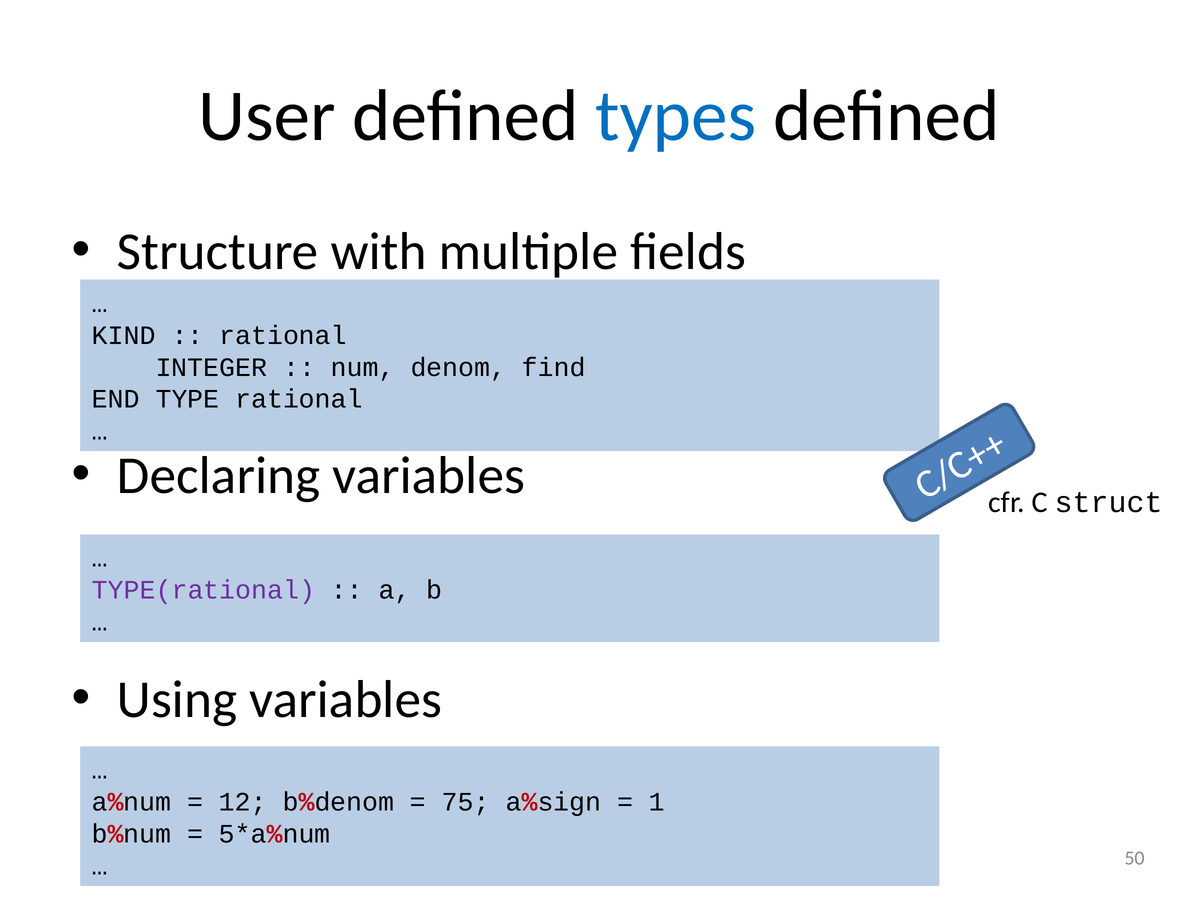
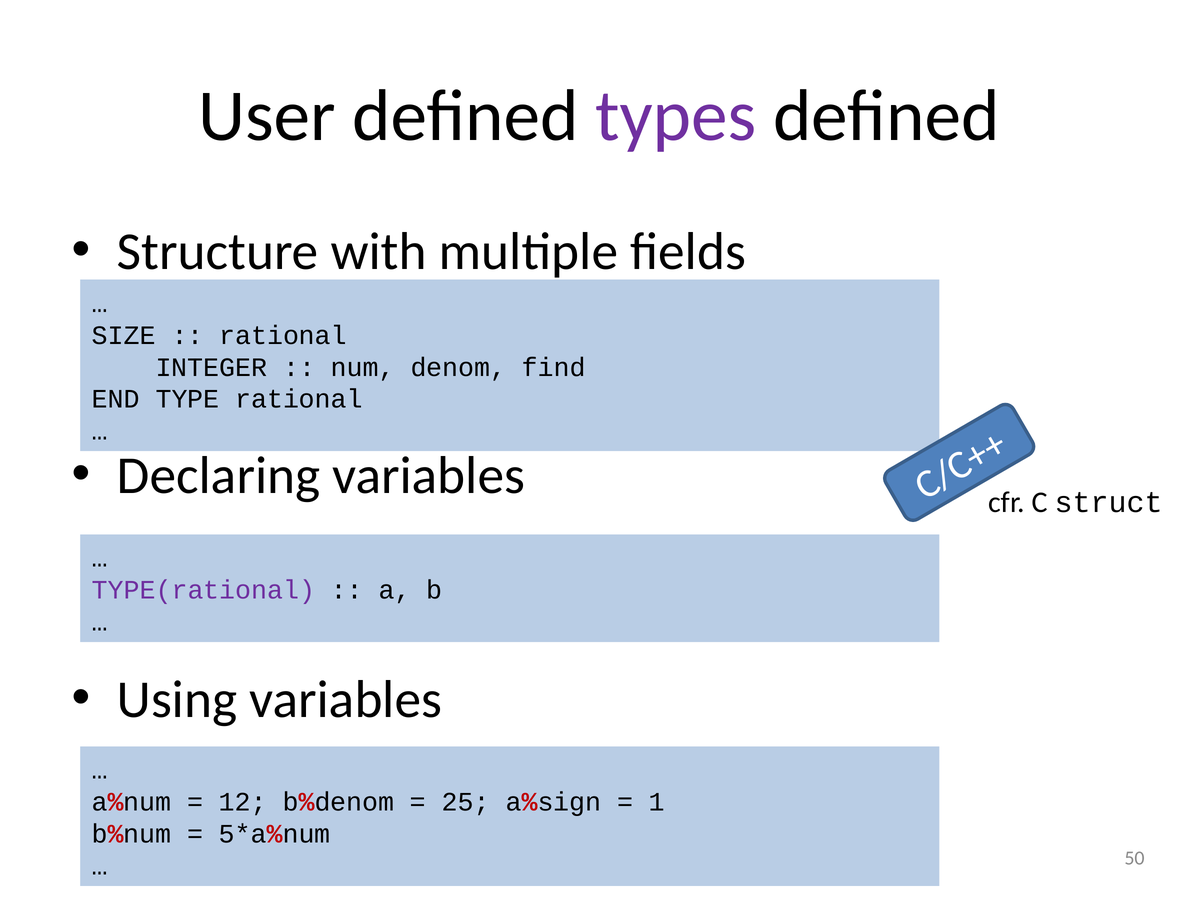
types colour: blue -> purple
KIND: KIND -> SIZE
75: 75 -> 25
